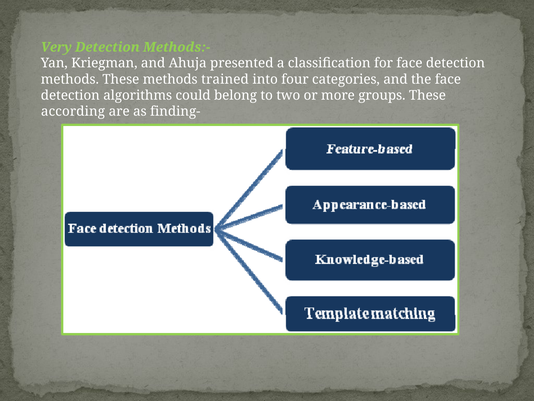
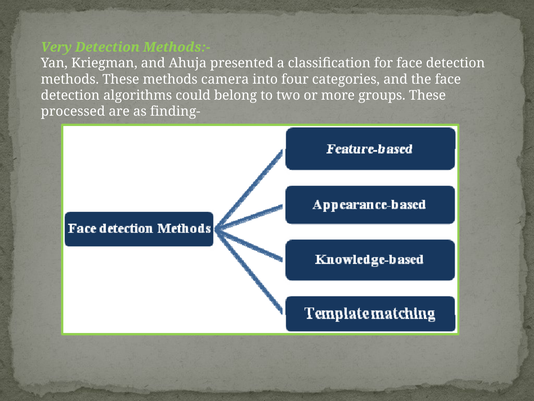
trained: trained -> camera
according: according -> processed
